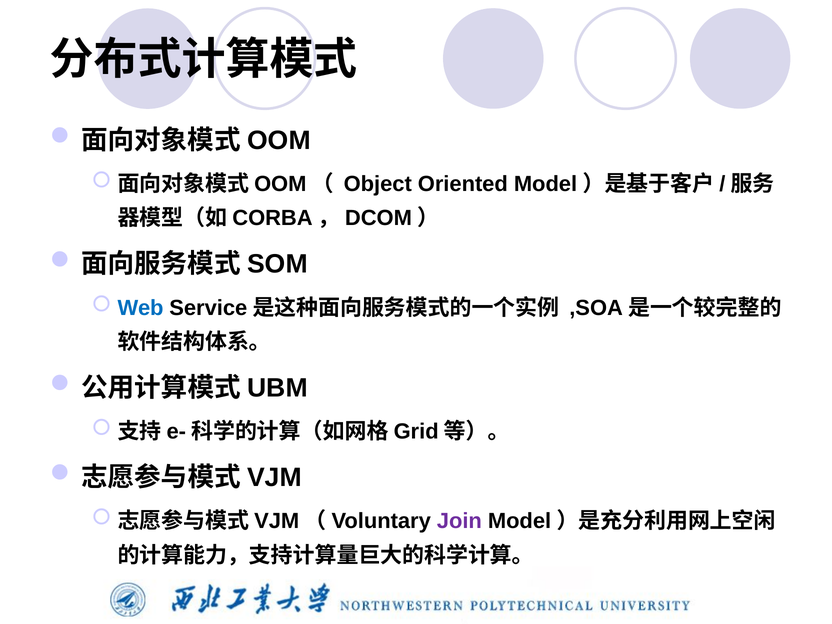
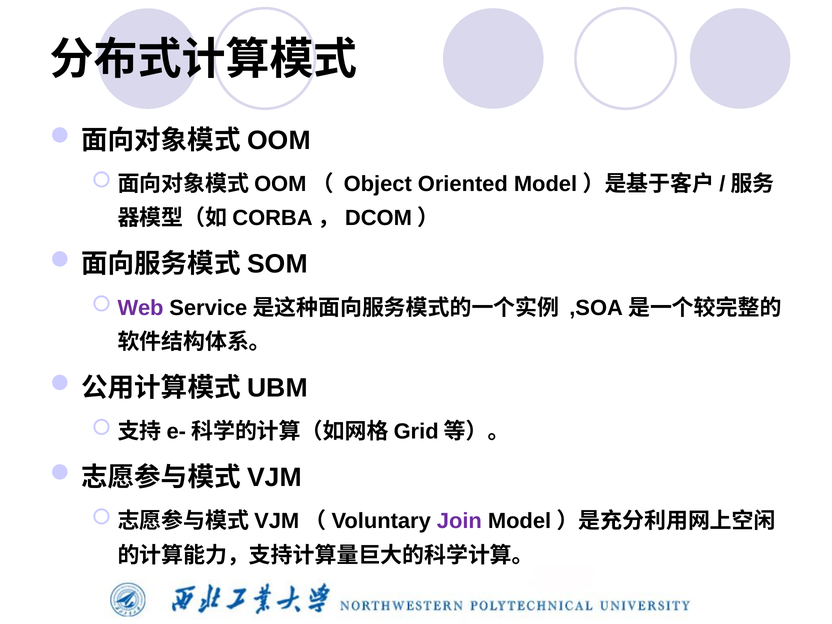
Web colour: blue -> purple
